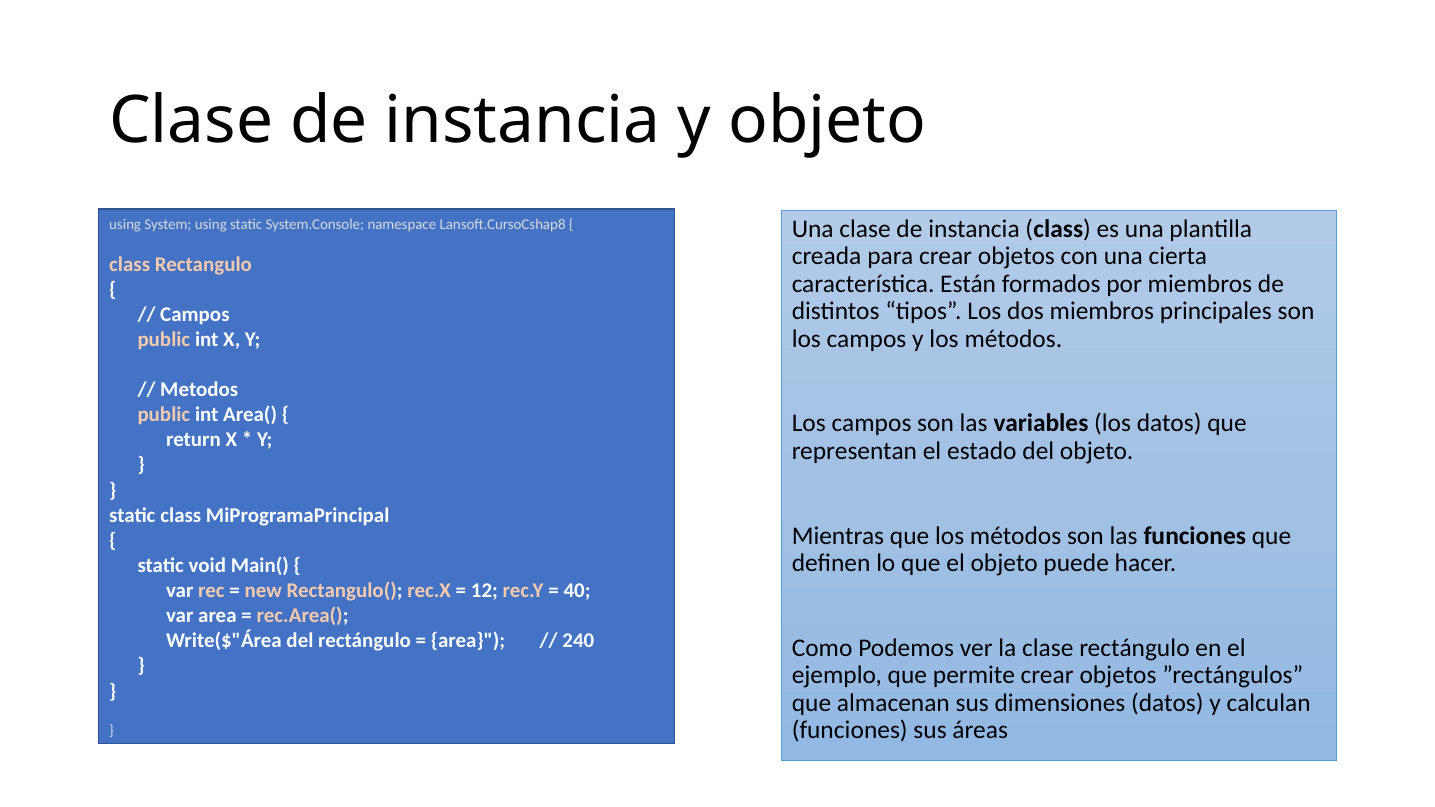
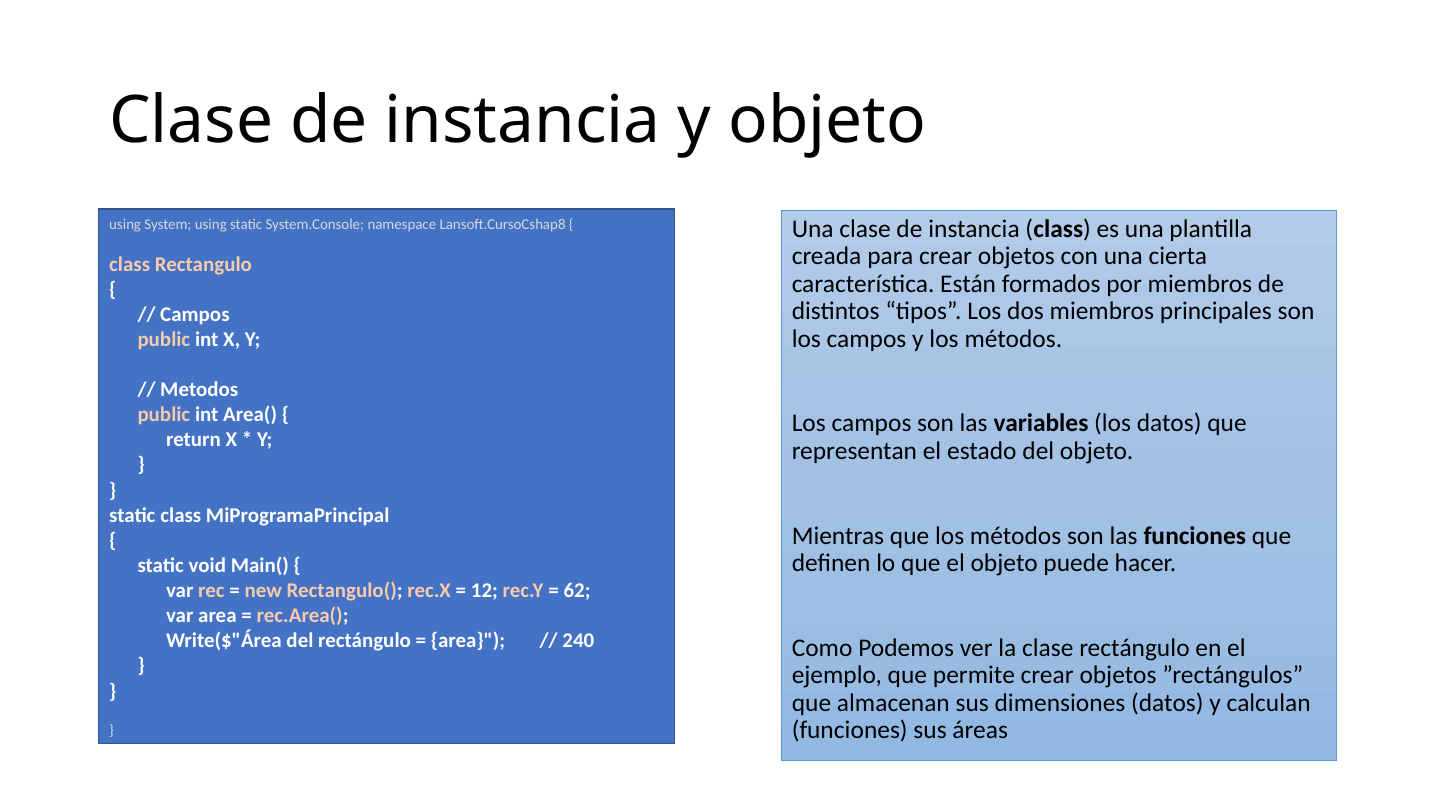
40: 40 -> 62
